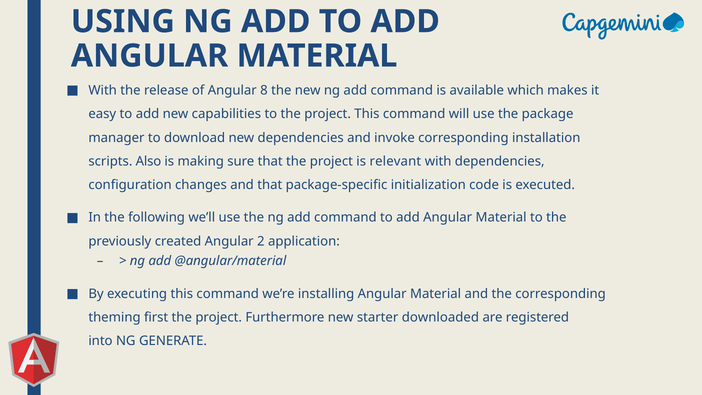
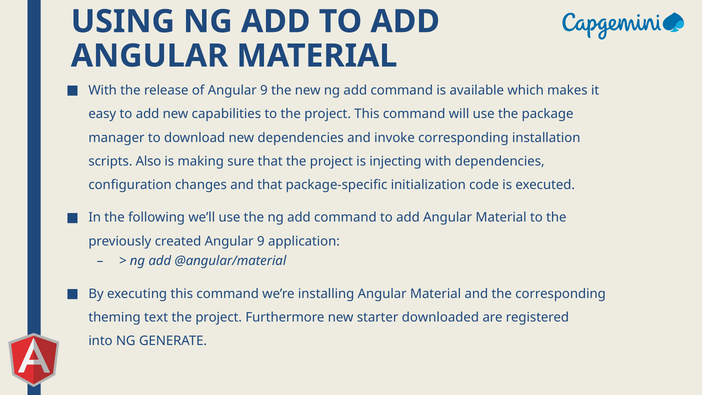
of Angular 8: 8 -> 9
relevant: relevant -> injecting
created Angular 2: 2 -> 9
first: first -> text
